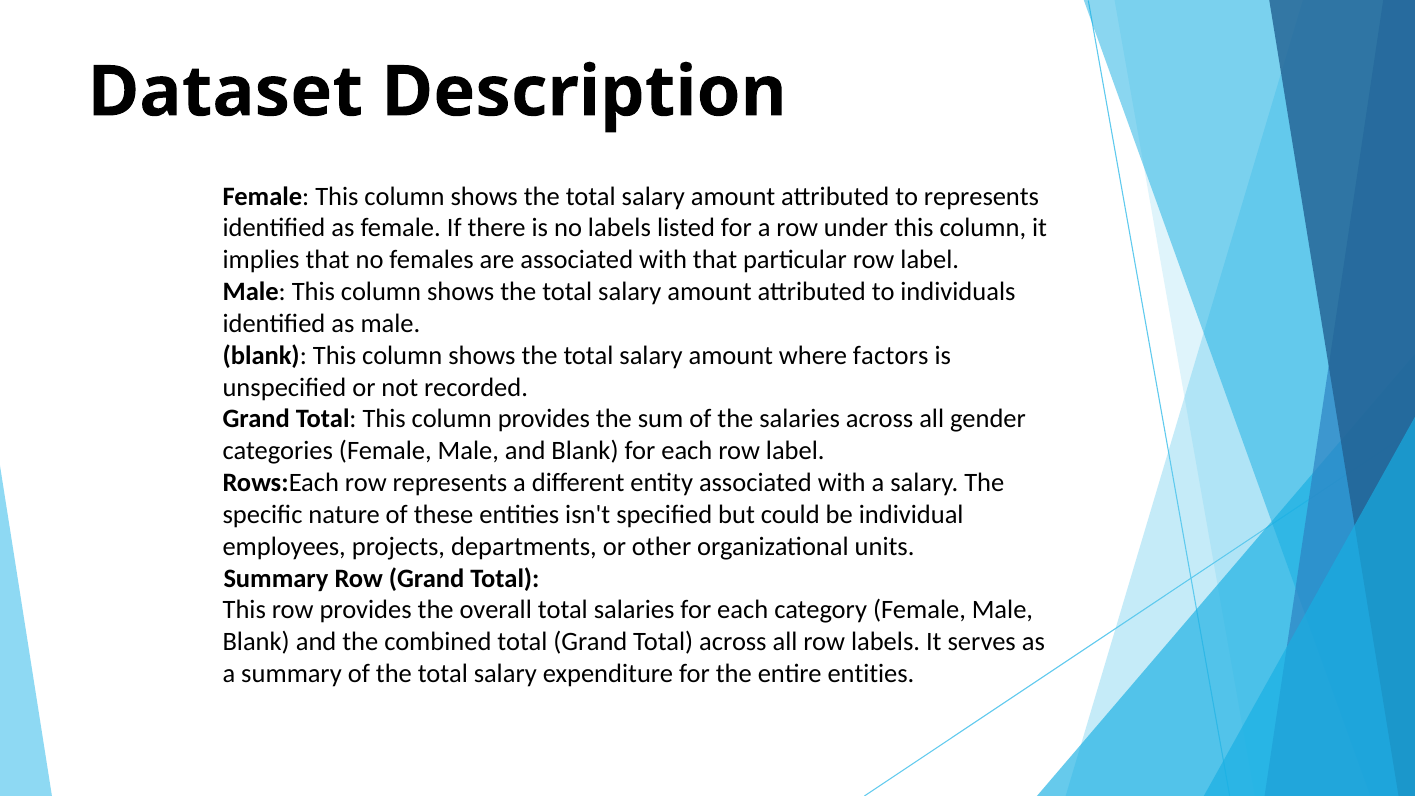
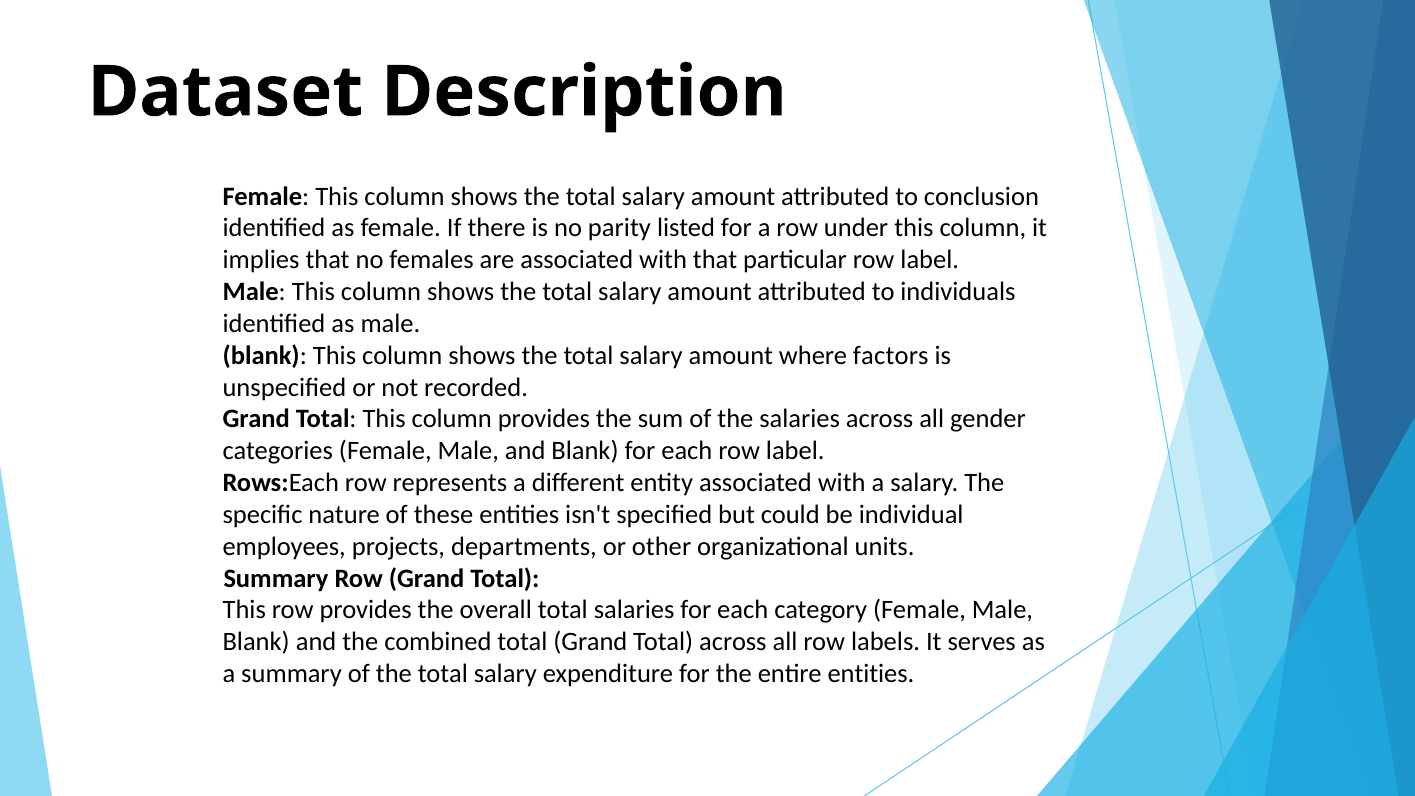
to represents: represents -> conclusion
no labels: labels -> parity
